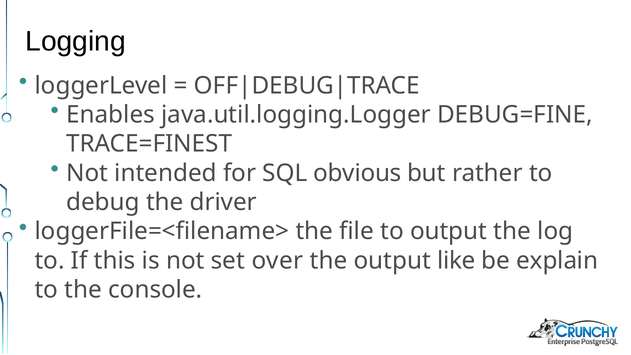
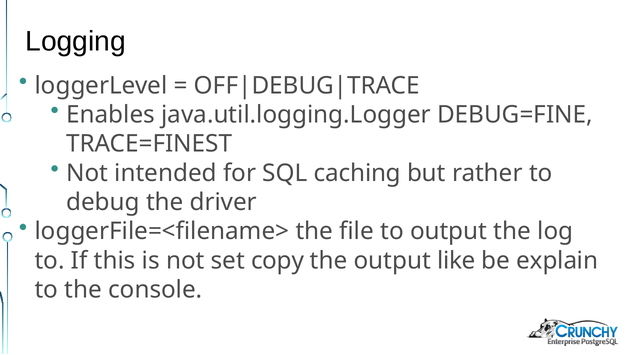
obvious: obvious -> caching
over: over -> copy
